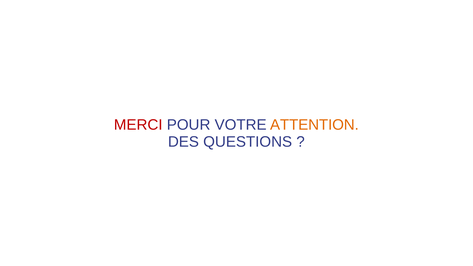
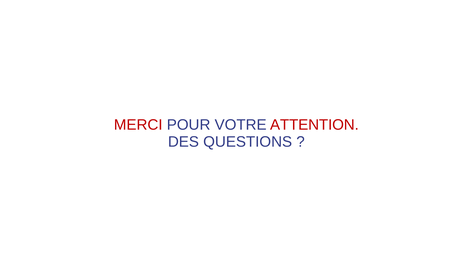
ATTENTION colour: orange -> red
